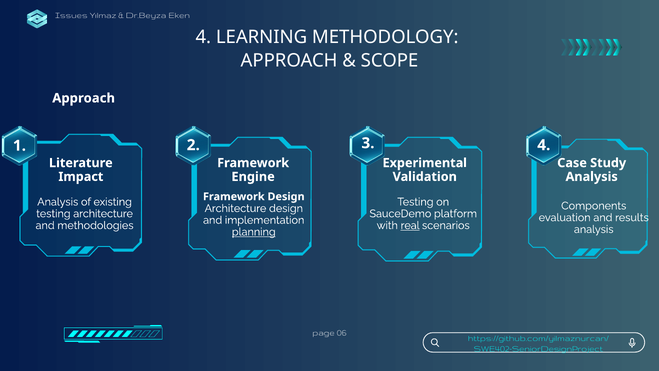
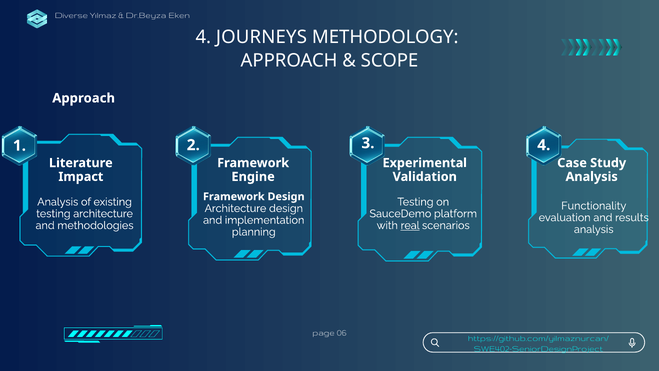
Issues: Issues -> Diverse
LEARNING: LEARNING -> JOURNEYS
Components: Components -> Functionality
planning underline: present -> none
